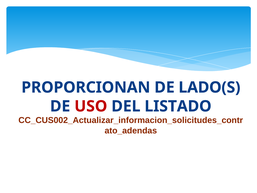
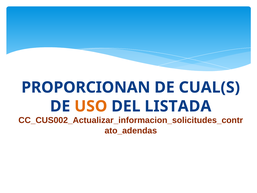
LADO(S: LADO(S -> CUAL(S
USO colour: red -> orange
LISTADO: LISTADO -> LISTADA
